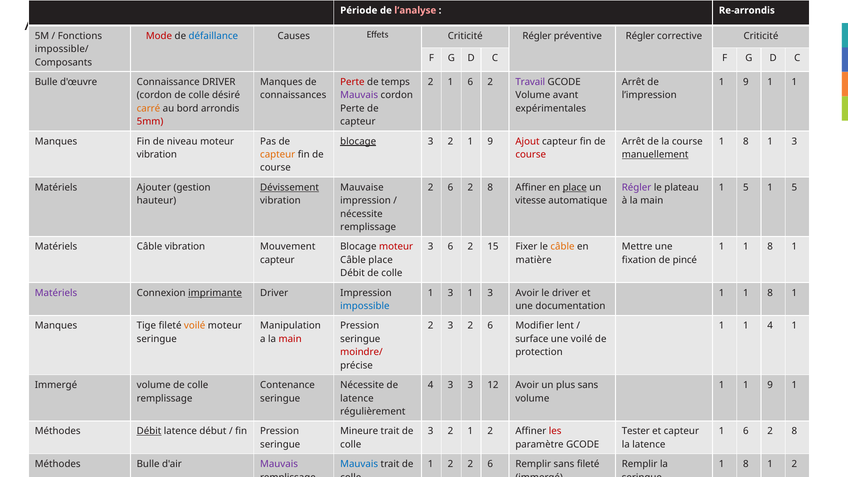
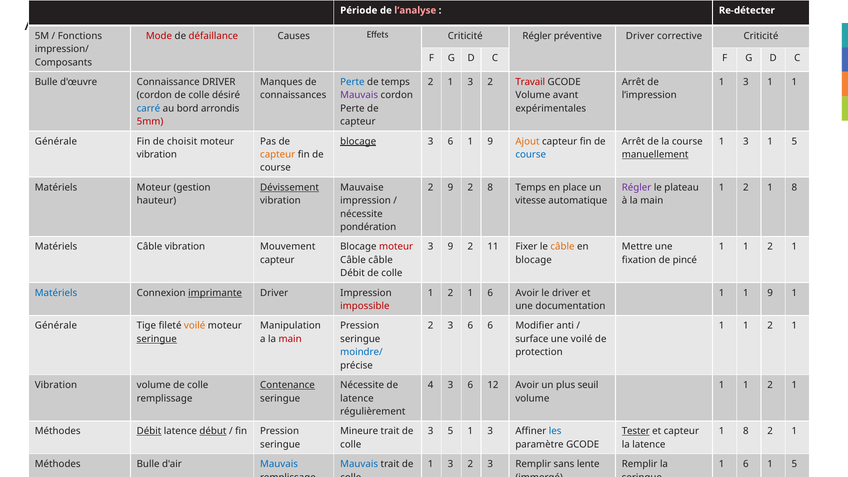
Re-arrondis: Re-arrondis -> Re-détecter
défaillance colour: blue -> red
préventive Régler: Régler -> Driver
impossible/: impossible/ -> impression/
Perte at (352, 82) colour: red -> blue
2 1 6: 6 -> 3
Travail colour: purple -> red
9 at (746, 82): 9 -> 3
carré colour: orange -> blue
Manques at (56, 141): Manques -> Générale
niveau: niveau -> choisit
2 at (450, 141): 2 -> 6
Ajout colour: red -> orange
8 at (746, 141): 8 -> 3
3 at (794, 141): 3 -> 5
course at (531, 155) colour: red -> blue
Matériels Ajouter: Ajouter -> Moteur
6 at (450, 187): 6 -> 9
2 8 Affiner: Affiner -> Temps
place at (575, 187) underline: present -> none
5 at (746, 187): 5 -> 2
5 at (794, 187): 5 -> 8
remplissage at (368, 227): remplissage -> pondération
3 6: 6 -> 9
15: 15 -> 11
8 at (770, 247): 8 -> 2
Câble place: place -> câble
matière at (534, 260): matière -> blocage
Matériels at (56, 293) colour: purple -> blue
3 at (450, 293): 3 -> 2
3 at (490, 293): 3 -> 6
8 at (770, 293): 8 -> 9
impossible colour: blue -> red
Manques at (56, 326): Manques -> Générale
2 3 2: 2 -> 6
Modifier lent: lent -> anti
4 at (770, 326): 4 -> 2
seringue at (157, 339) underline: none -> present
moindre/ colour: red -> blue
Immergé at (56, 385): Immergé -> Vibration
Contenance underline: none -> present
4 3 3: 3 -> 6
plus sans: sans -> seuil
9 at (770, 385): 9 -> 2
début underline: none -> present
2 at (450, 431): 2 -> 5
2 at (490, 431): 2 -> 3
les at (555, 431) colour: red -> blue
Tester at (636, 431) underline: none -> present
6 at (746, 431): 6 -> 8
8 at (794, 431): 8 -> 1
Mauvais at (279, 464) colour: purple -> blue
2 at (450, 464): 2 -> 3
6 at (490, 464): 6 -> 3
sans fileté: fileté -> lente
8 at (746, 464): 8 -> 6
2 at (794, 464): 2 -> 5
